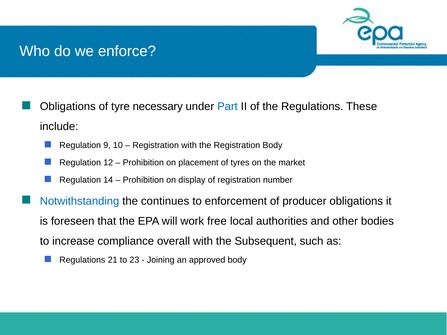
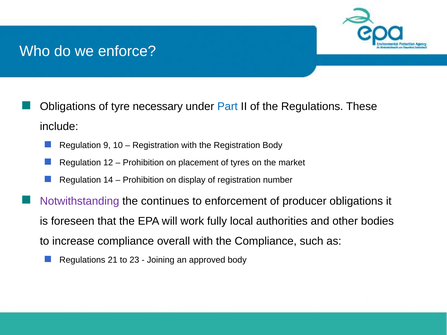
Notwithstanding colour: blue -> purple
free: free -> fully
the Subsequent: Subsequent -> Compliance
